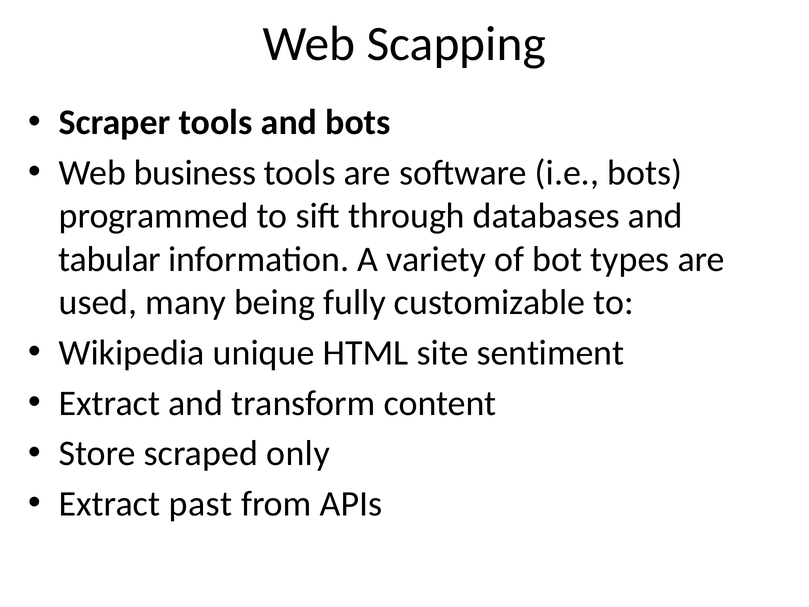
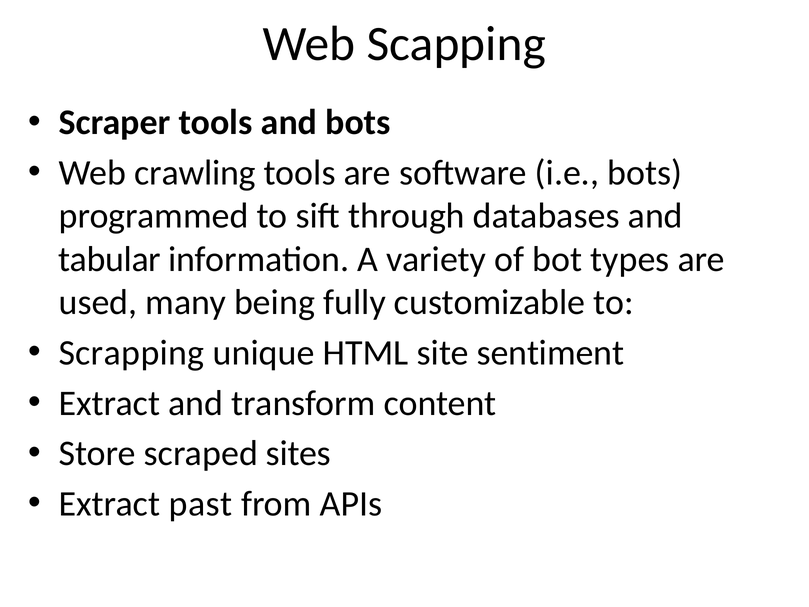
business: business -> crawling
Wikipedia: Wikipedia -> Scrapping
only: only -> sites
